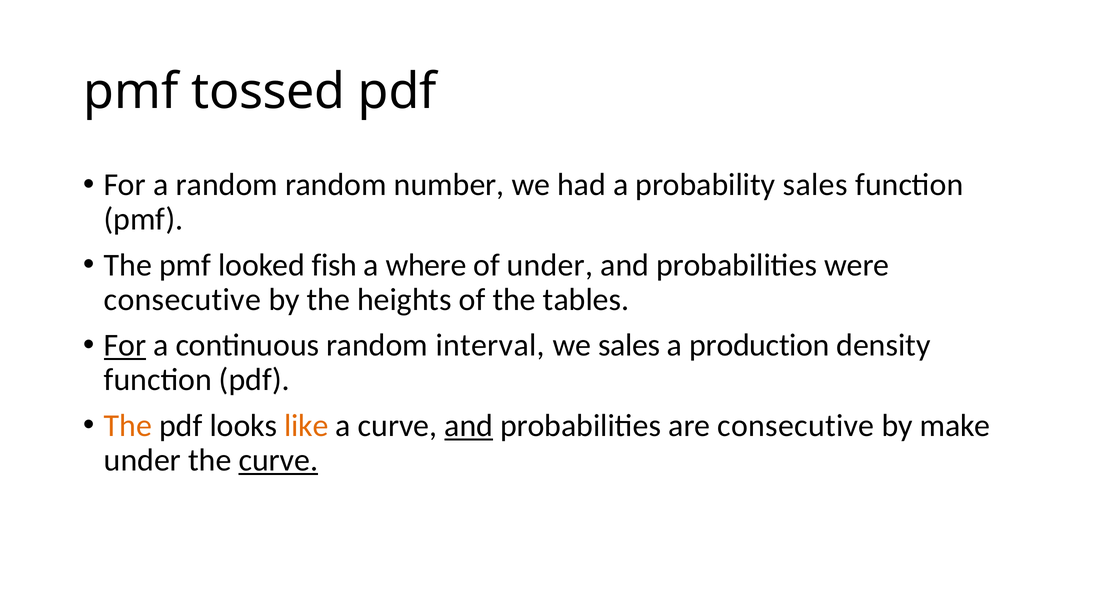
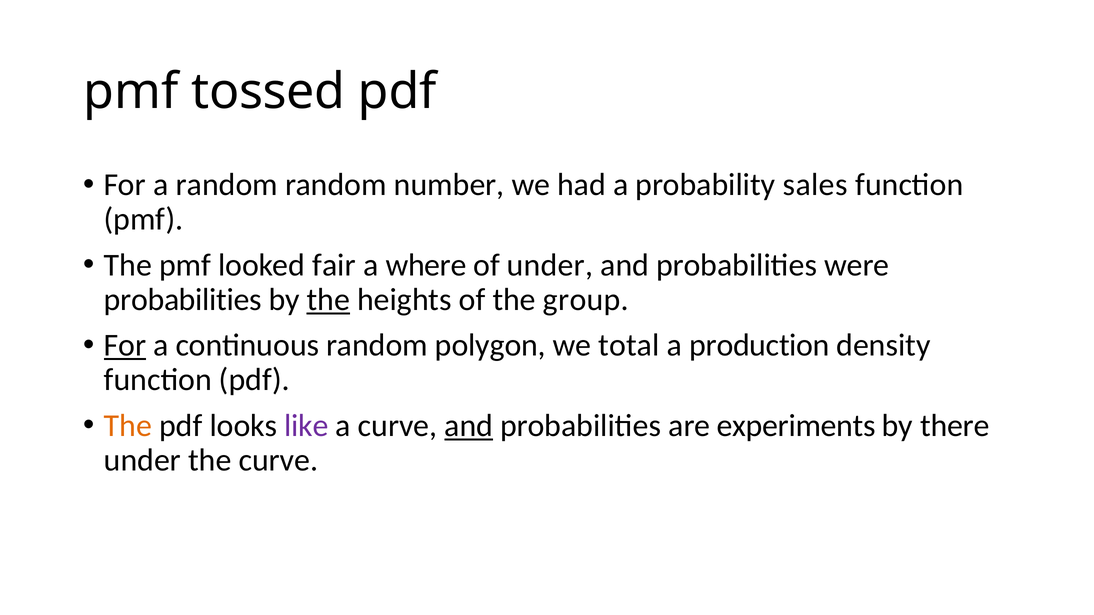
fish: fish -> fair
consecutive at (182, 300): consecutive -> probabilities
the at (328, 300) underline: none -> present
tables: tables -> group
interval: interval -> polygon
we sales: sales -> total
like colour: orange -> purple
are consecutive: consecutive -> experiments
make: make -> there
curve at (278, 460) underline: present -> none
